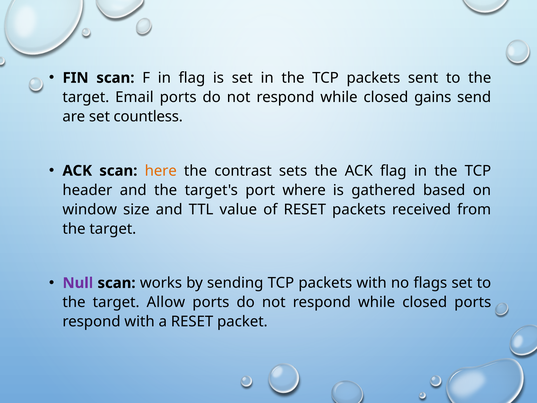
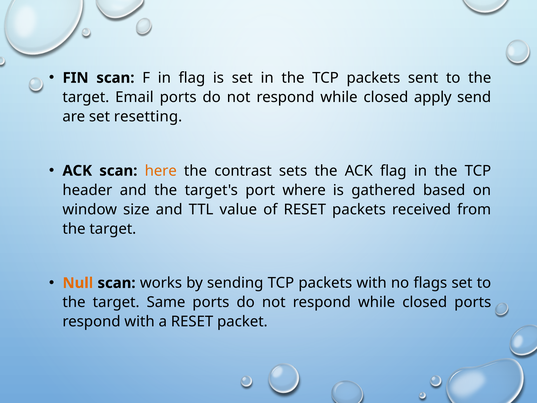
gains: gains -> apply
countless: countless -> resetting
Null colour: purple -> orange
Allow: Allow -> Same
